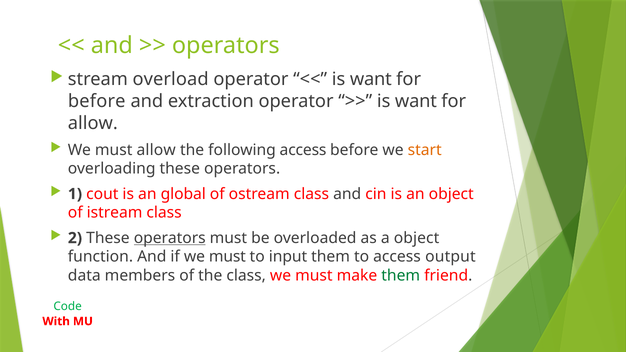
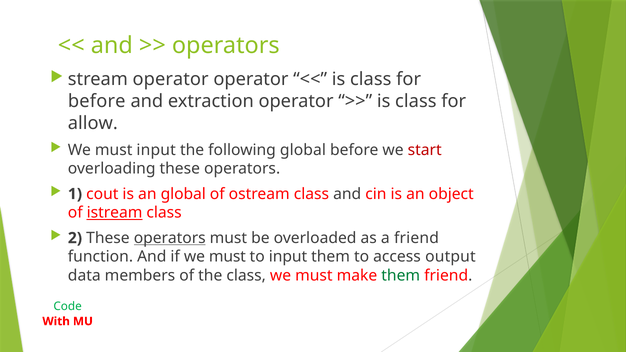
stream overload: overload -> operator
want at (371, 79): want -> class
want at (416, 101): want -> class
must allow: allow -> input
following access: access -> global
start colour: orange -> red
istream underline: none -> present
a object: object -> friend
